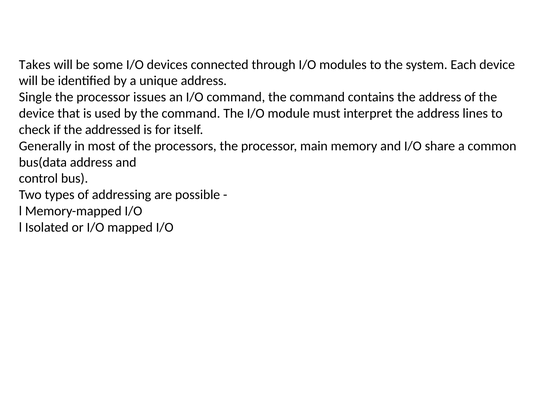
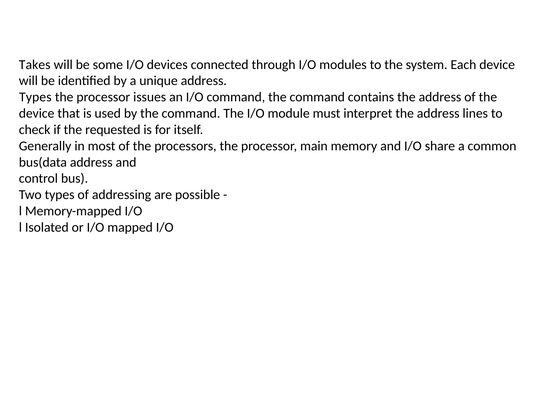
Single at (35, 97): Single -> Types
addressed: addressed -> requested
